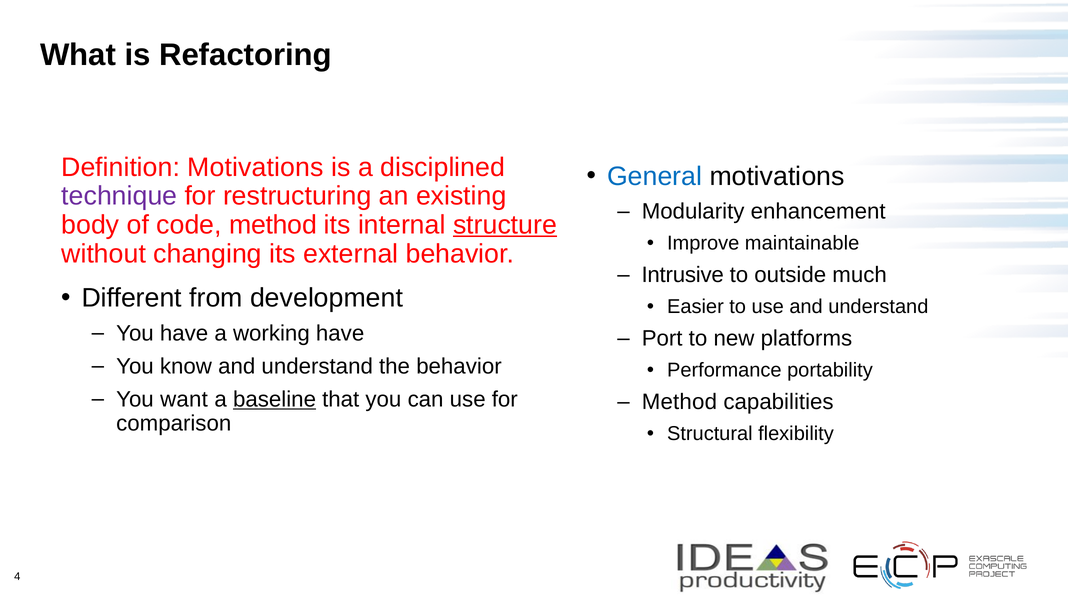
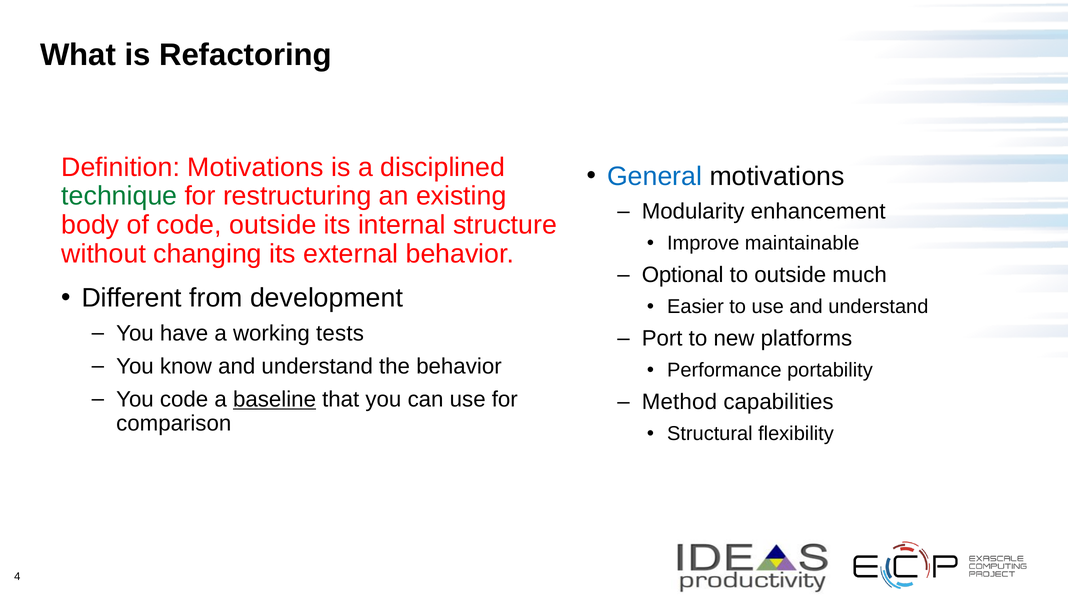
technique colour: purple -> green
code method: method -> outside
structure underline: present -> none
Intrusive: Intrusive -> Optional
working have: have -> tests
You want: want -> code
